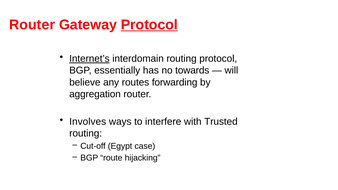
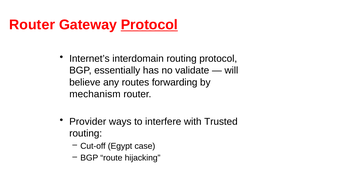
Internet’s underline: present -> none
towards: towards -> validate
aggregation: aggregation -> mechanism
Involves: Involves -> Provider
